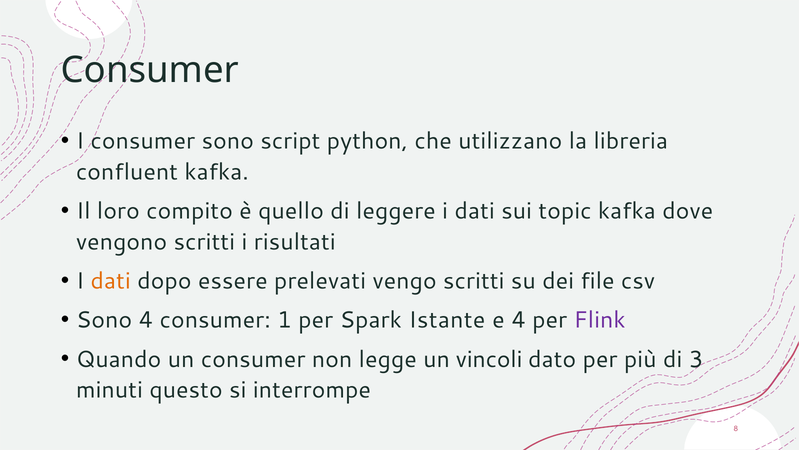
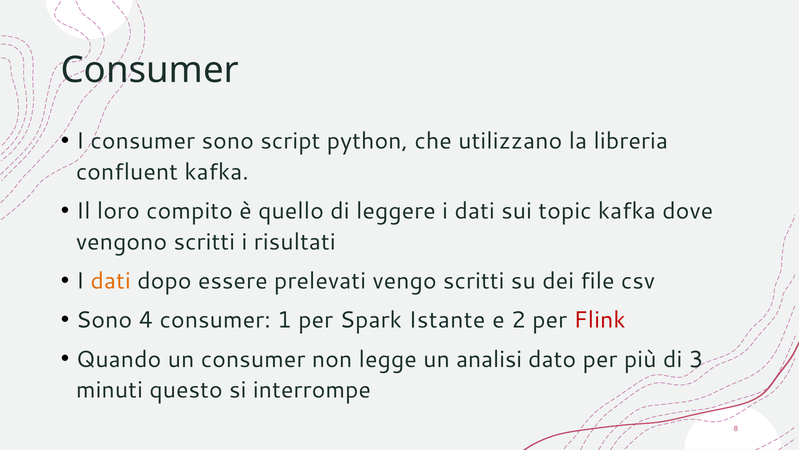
e 4: 4 -> 2
Flink colour: purple -> red
vincoli: vincoli -> analisi
